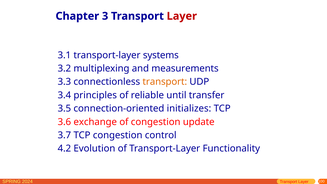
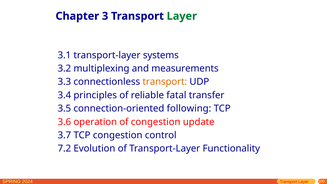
Layer at (182, 16) colour: red -> green
until: until -> fatal
initializes: initializes -> following
exchange: exchange -> operation
4.2: 4.2 -> 7.2
